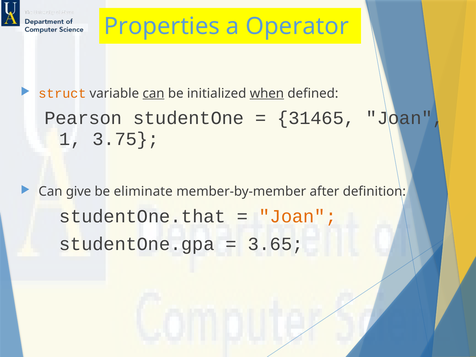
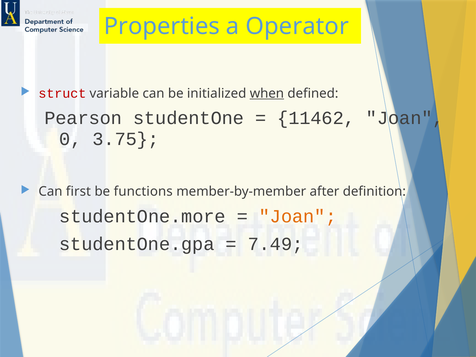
struct colour: orange -> red
can at (154, 93) underline: present -> none
31465: 31465 -> 11462
1: 1 -> 0
give: give -> first
eliminate: eliminate -> functions
studentOne.that: studentOne.that -> studentOne.more
3.65: 3.65 -> 7.49
